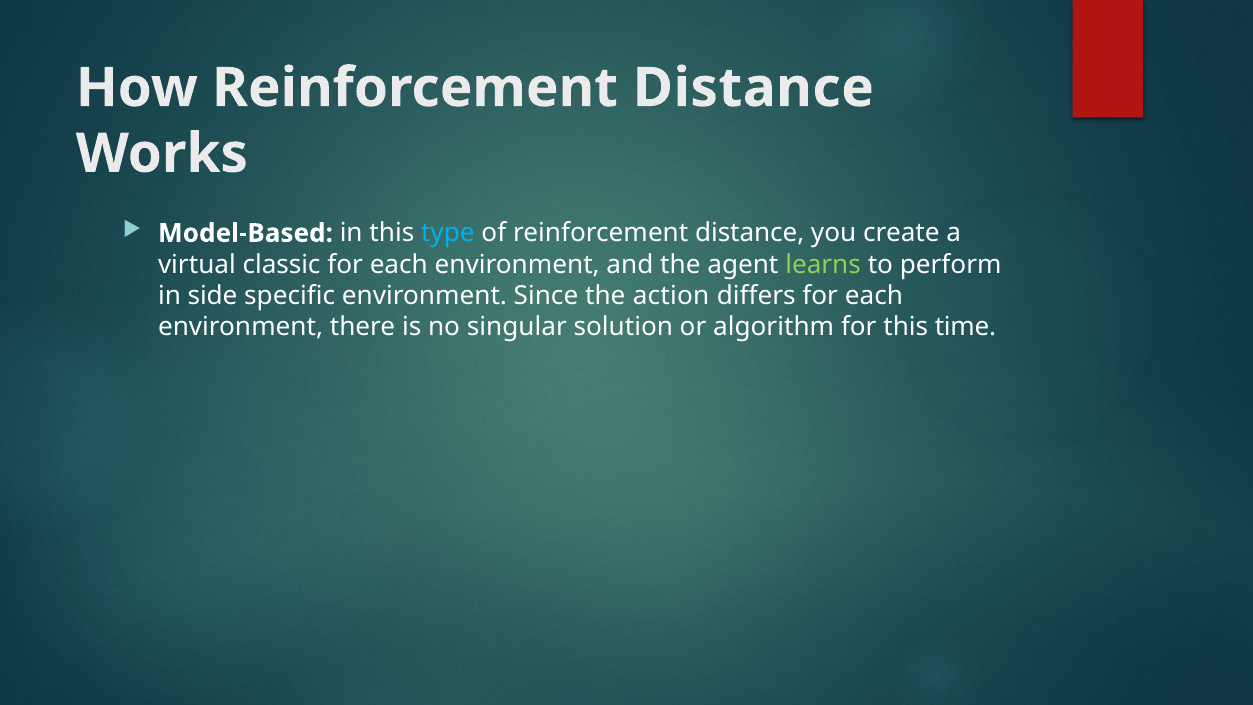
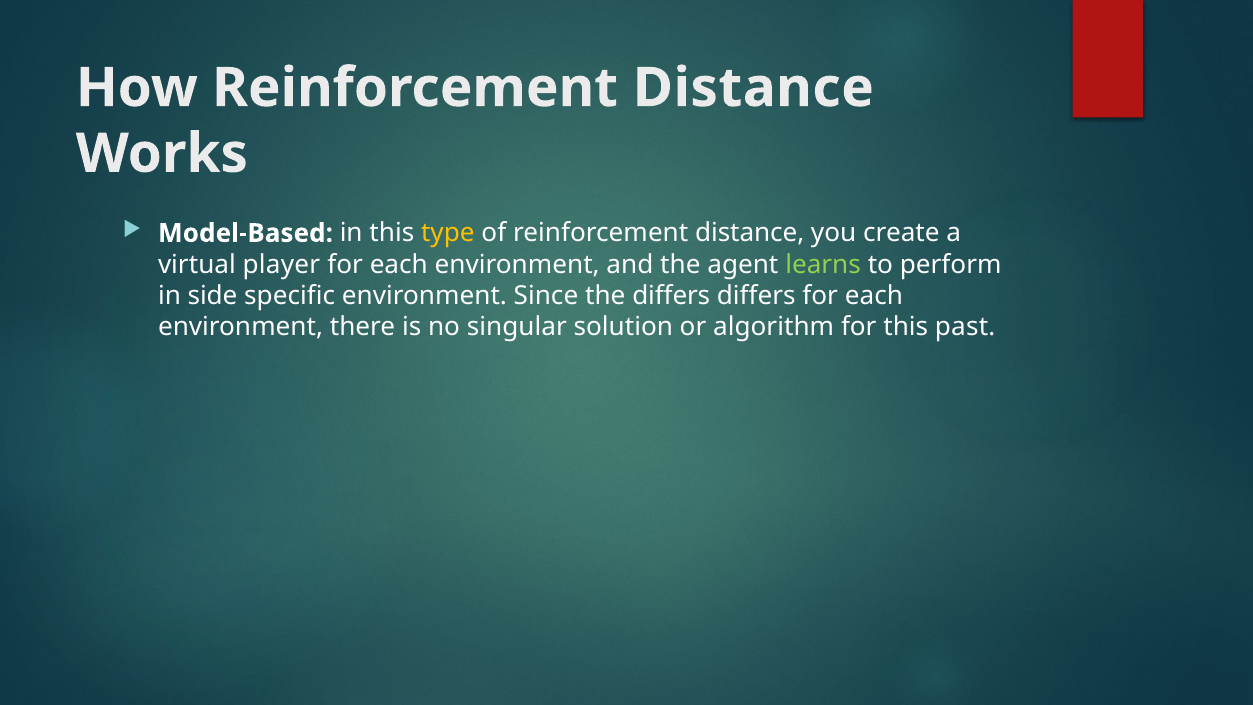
type colour: light blue -> yellow
classic: classic -> player
the action: action -> differs
time: time -> past
